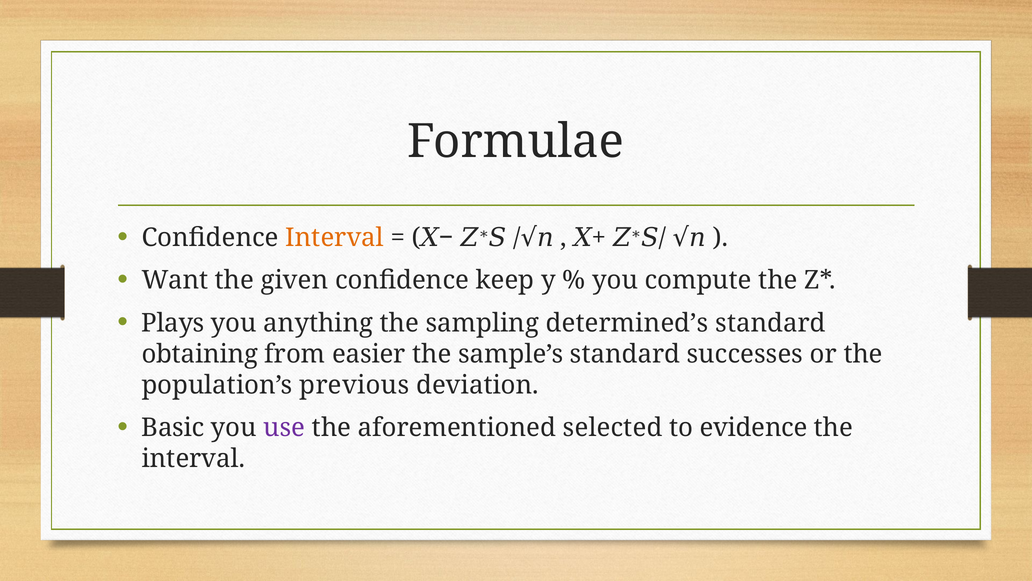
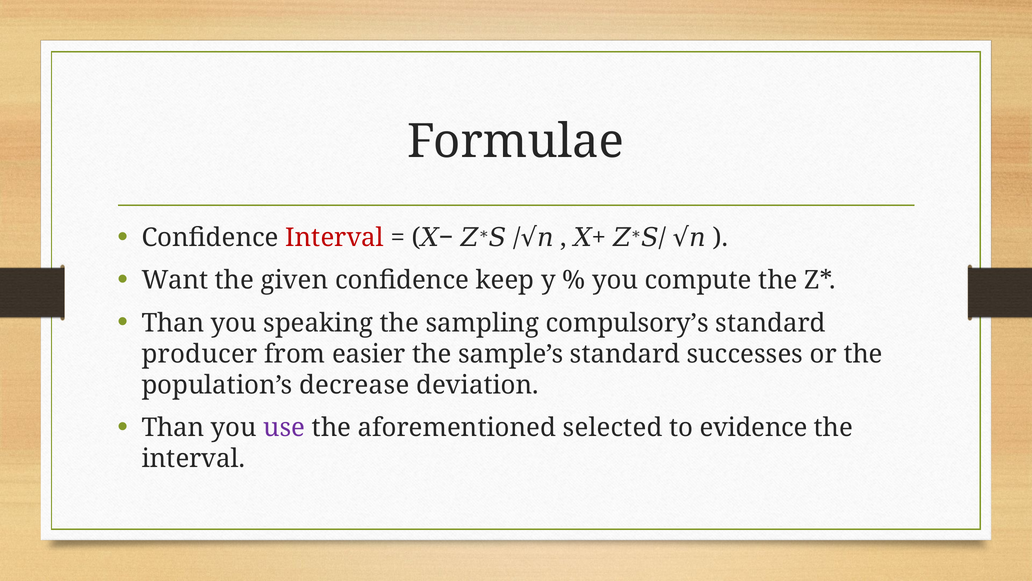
Interval at (335, 238) colour: orange -> red
Plays at (173, 323): Plays -> Than
anything: anything -> speaking
determined’s: determined’s -> compulsory’s
obtaining: obtaining -> producer
previous: previous -> decrease
Basic at (173, 427): Basic -> Than
